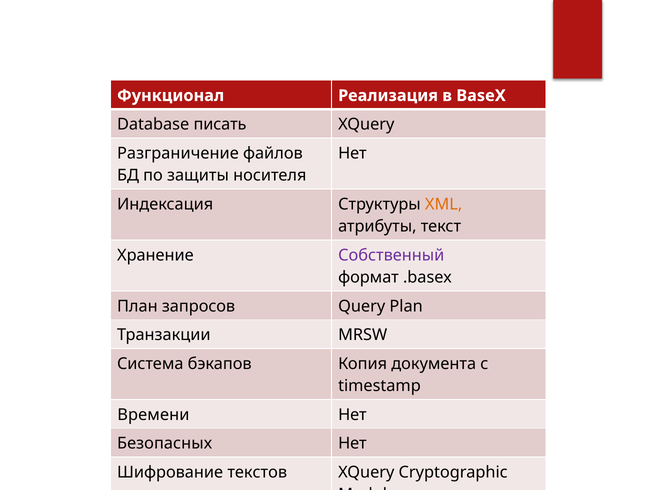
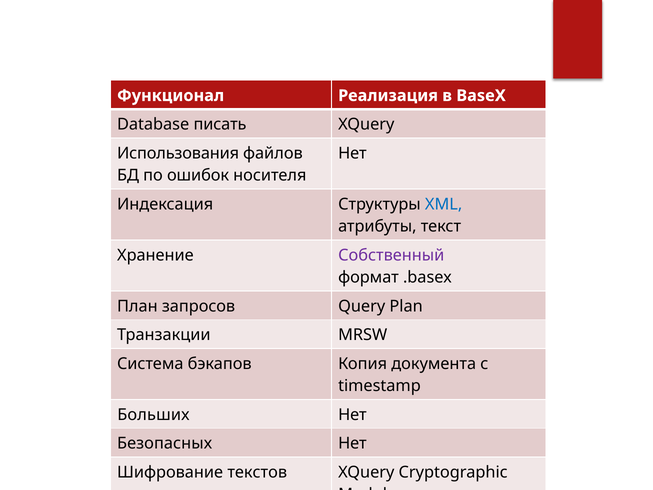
Разграничение at (178, 153): Разграничение -> Использования
защиты: защиты -> ошибок
XML colour: orange -> blue
Времени: Времени -> Больших
